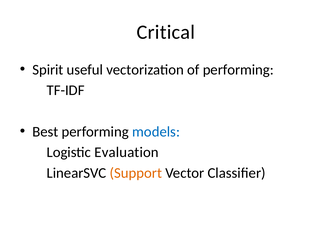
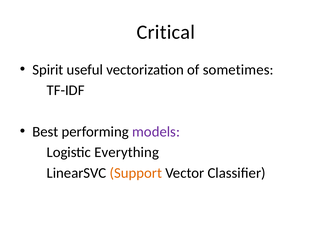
of performing: performing -> sometimes
models colour: blue -> purple
Evaluation: Evaluation -> Everything
